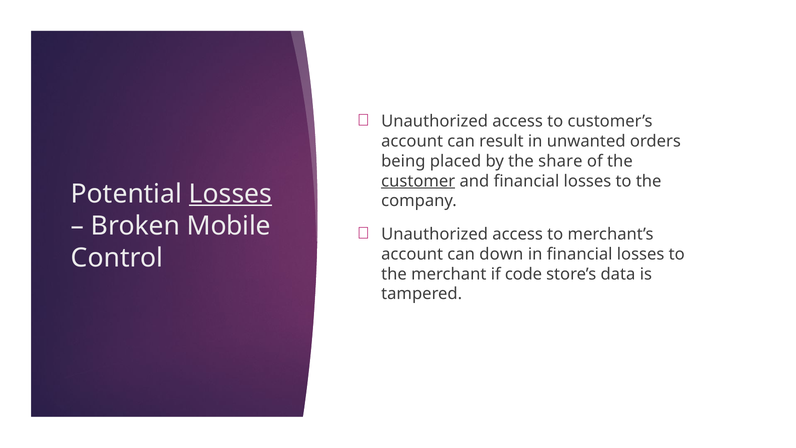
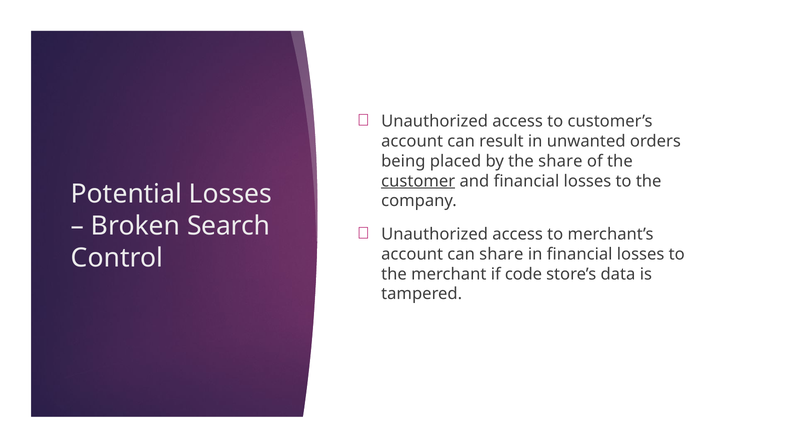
Losses at (230, 194) underline: present -> none
Mobile: Mobile -> Search
can down: down -> share
